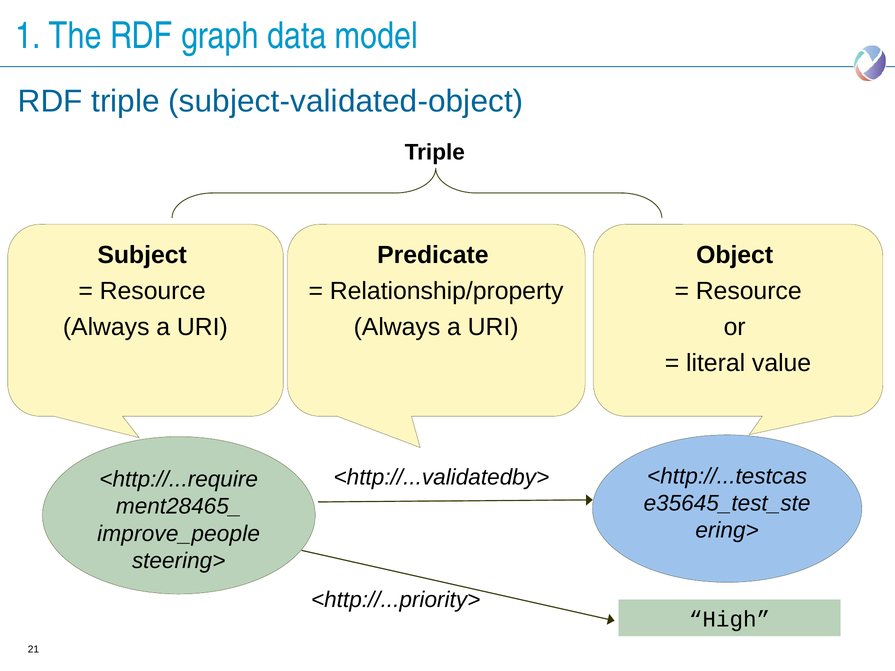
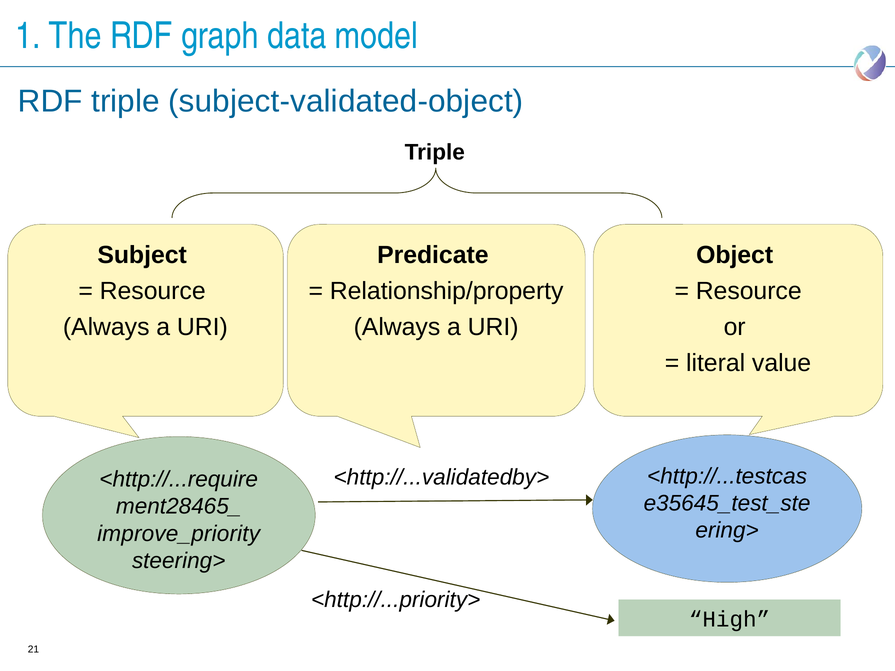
improve_people: improve_people -> improve_priority
